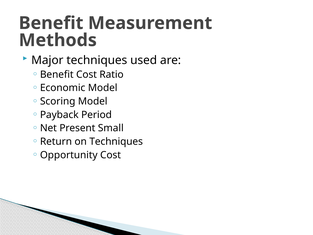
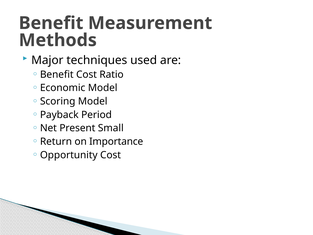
on Techniques: Techniques -> Importance
